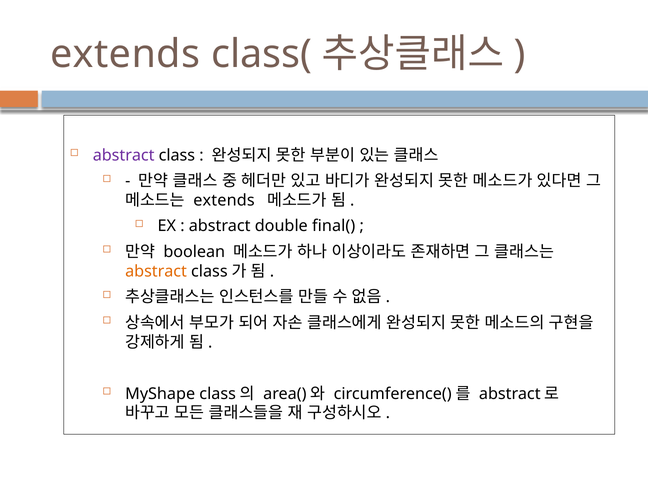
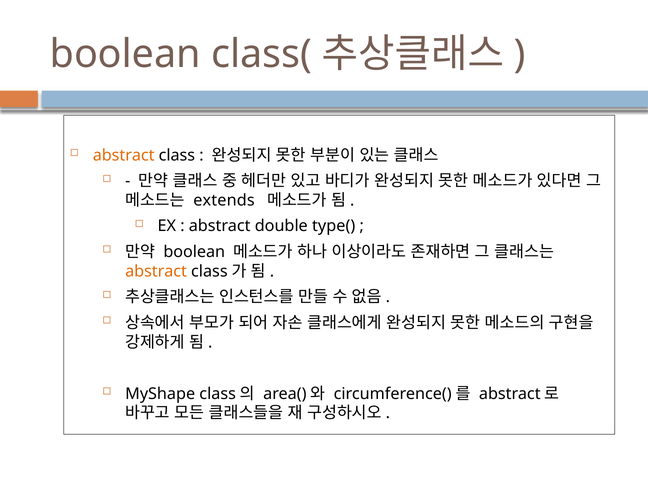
extends at (125, 54): extends -> boolean
abstract at (124, 155) colour: purple -> orange
final(: final( -> type(
